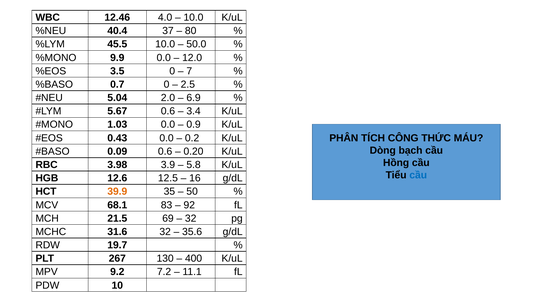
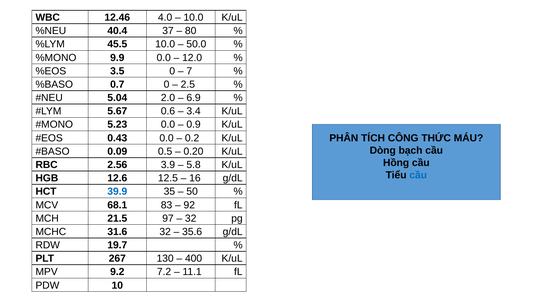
1.03: 1.03 -> 5.23
0.09 0.6: 0.6 -> 0.5
3.98: 3.98 -> 2.56
39.9 colour: orange -> blue
69: 69 -> 97
